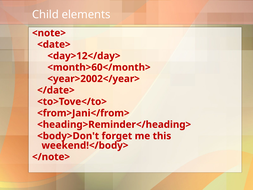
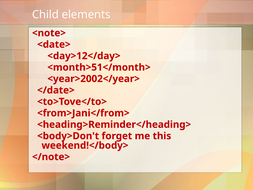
<month>60</month>: <month>60</month> -> <month>51</month>
